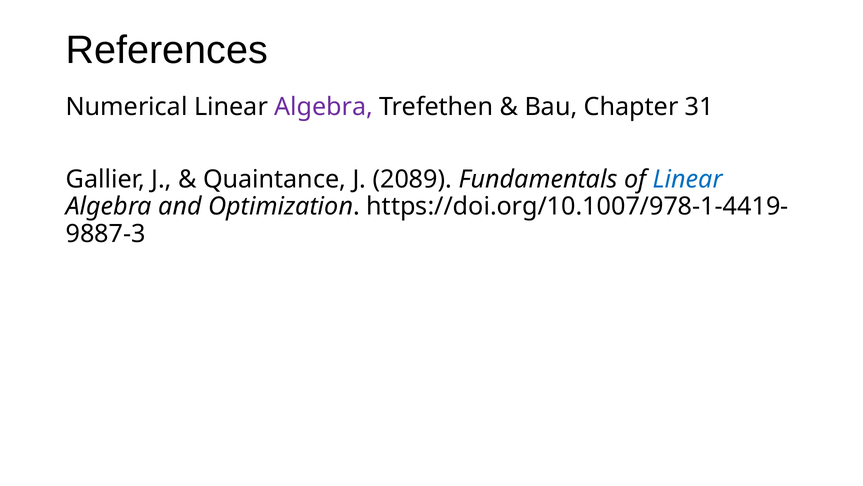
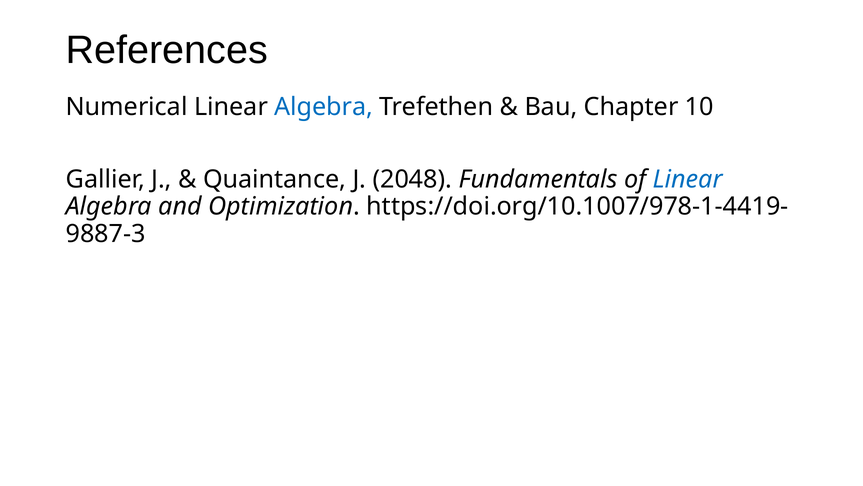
Algebra at (324, 107) colour: purple -> blue
31: 31 -> 10
2089: 2089 -> 2048
